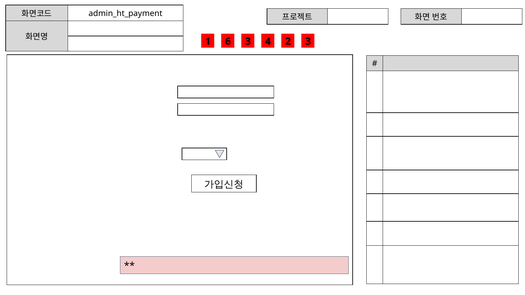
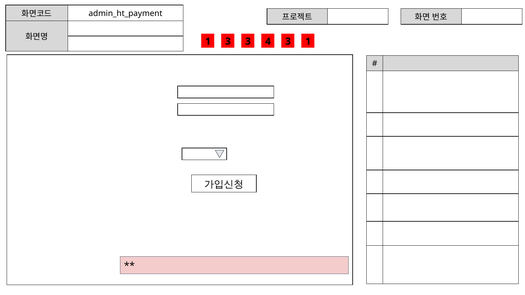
1 6: 6 -> 3
4 2: 2 -> 3
3 3: 3 -> 1
